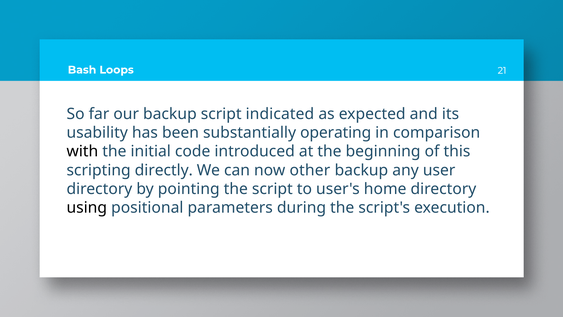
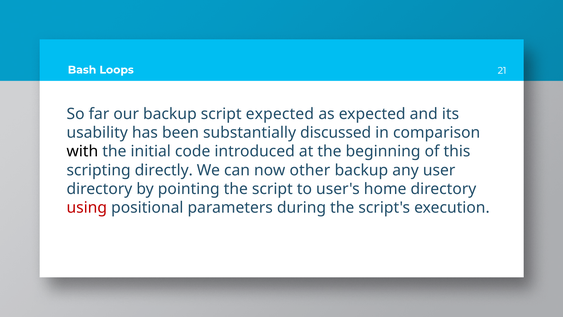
script indicated: indicated -> expected
operating: operating -> discussed
using colour: black -> red
